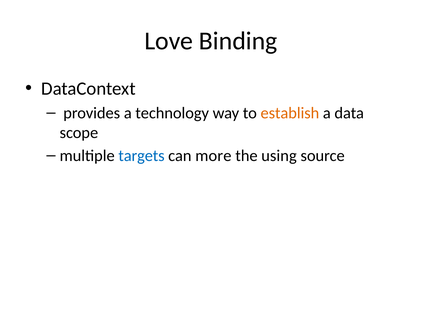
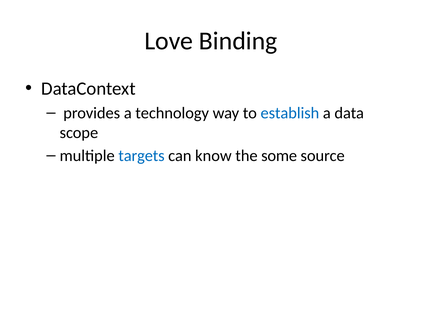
establish colour: orange -> blue
more: more -> know
using: using -> some
